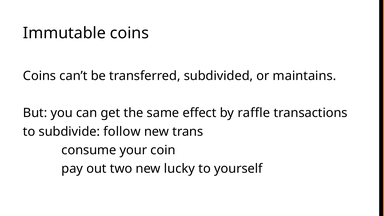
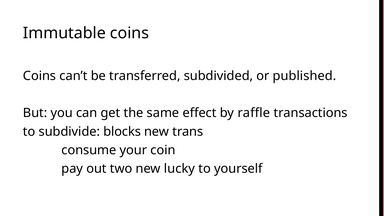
maintains: maintains -> published
follow: follow -> blocks
